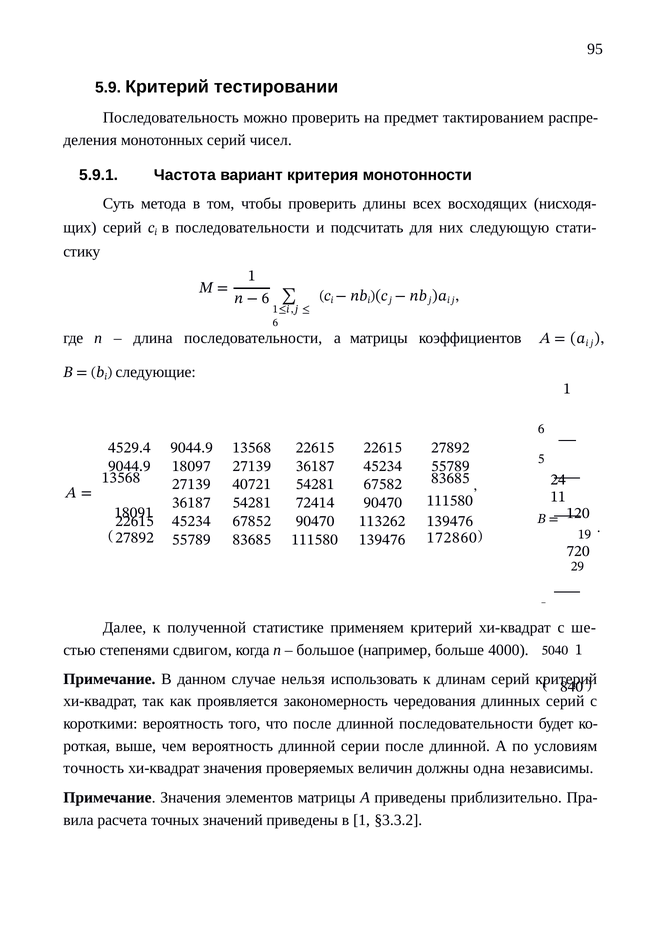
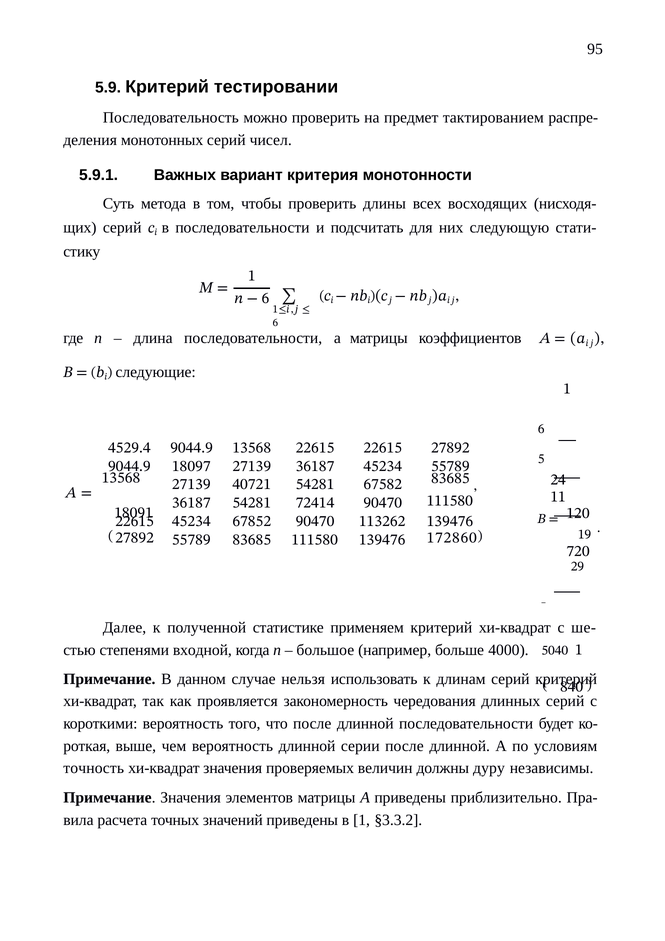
Частота: Частота -> Важных
сдвигом: сдвигом -> входной
одна: одна -> дуру
